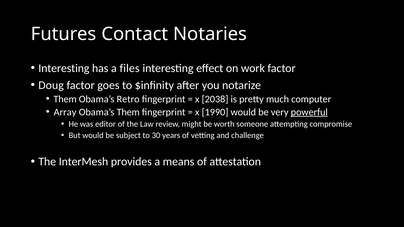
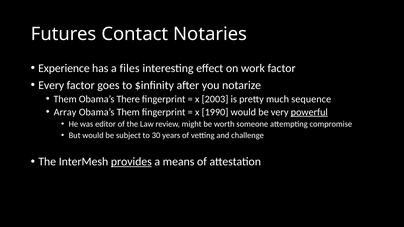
Interesting at (64, 68): Interesting -> Experience
Doug: Doug -> Every
Retro: Retro -> There
2038: 2038 -> 2003
computer: computer -> sequence
provides underline: none -> present
